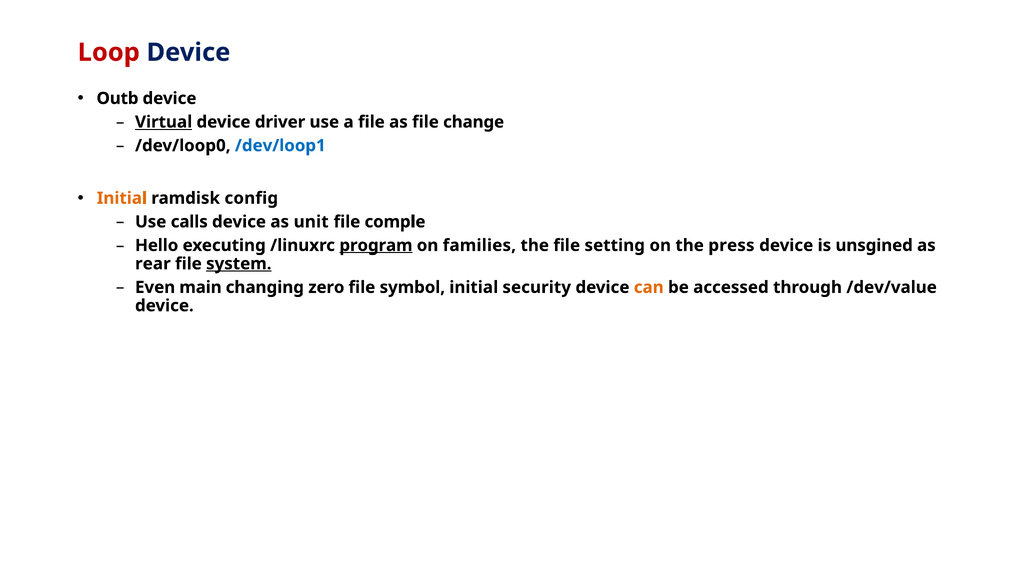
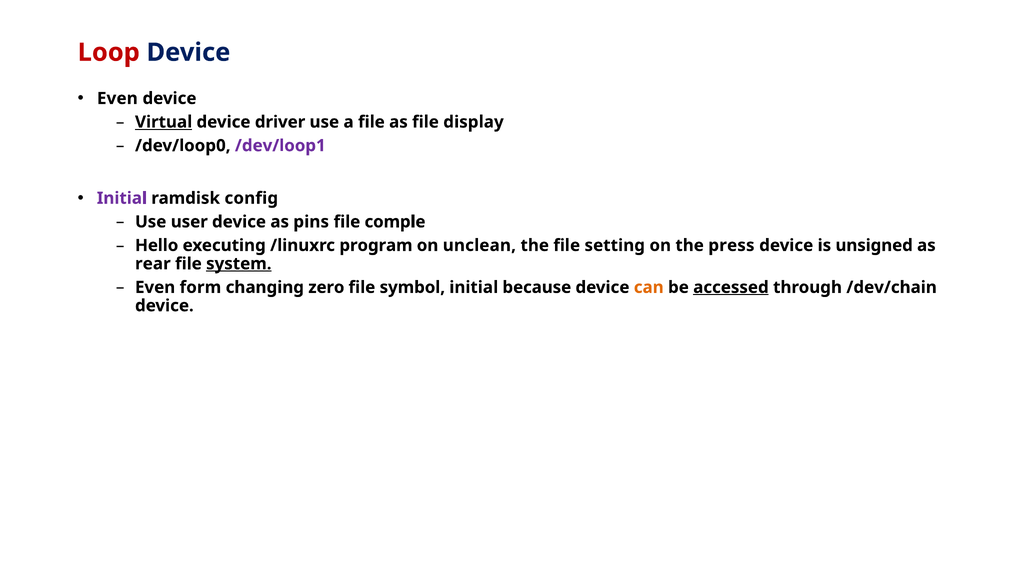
Outb at (118, 98): Outb -> Even
change: change -> display
/dev/loop1 colour: blue -> purple
Initial at (122, 198) colour: orange -> purple
calls: calls -> user
unit: unit -> pins
program underline: present -> none
families: families -> unclean
unsgined: unsgined -> unsigned
main: main -> form
security: security -> because
accessed underline: none -> present
/dev/value: /dev/value -> /dev/chain
